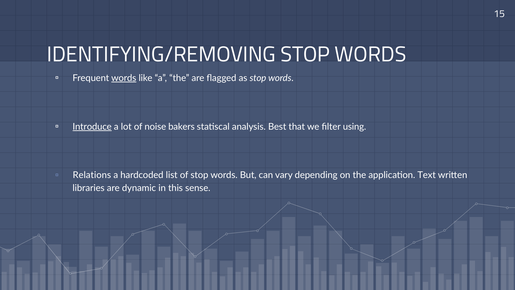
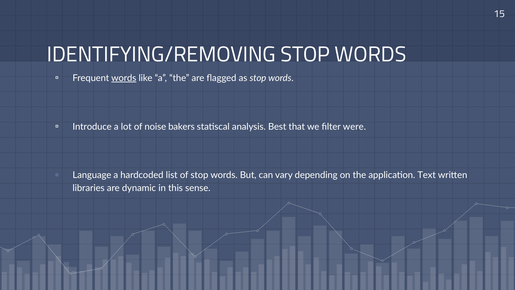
Introduce underline: present -> none
using: using -> were
Relations: Relations -> Language
